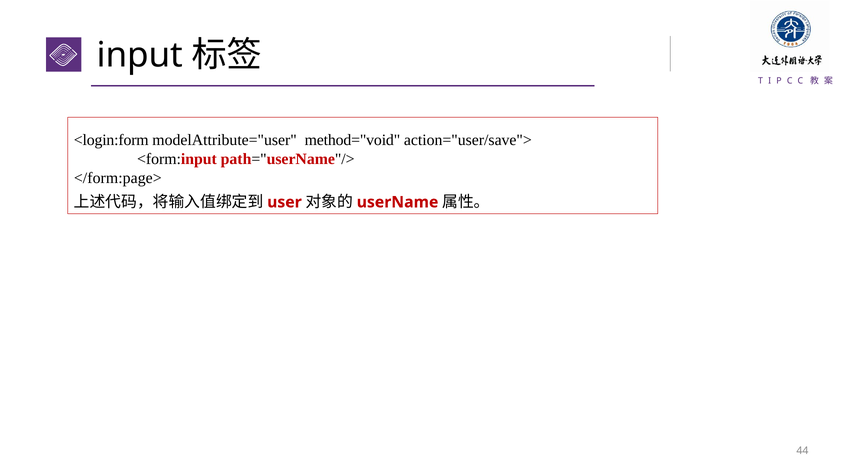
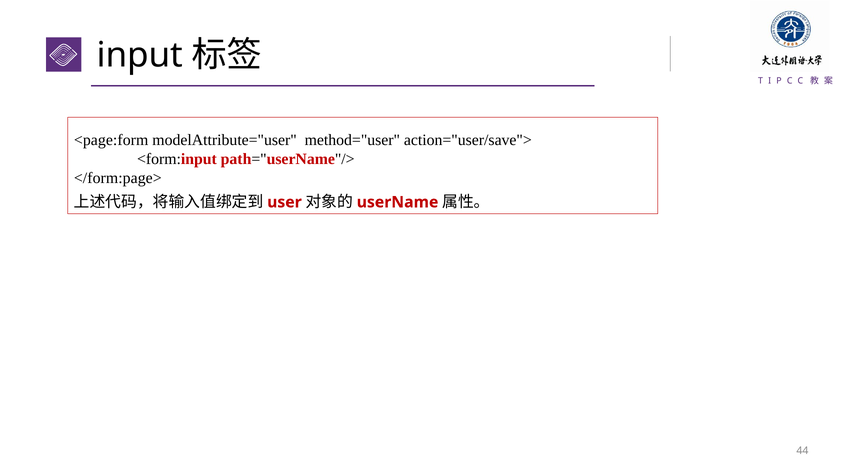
<login:form: <login:form -> <page:form
method="void: method="void -> method="user
